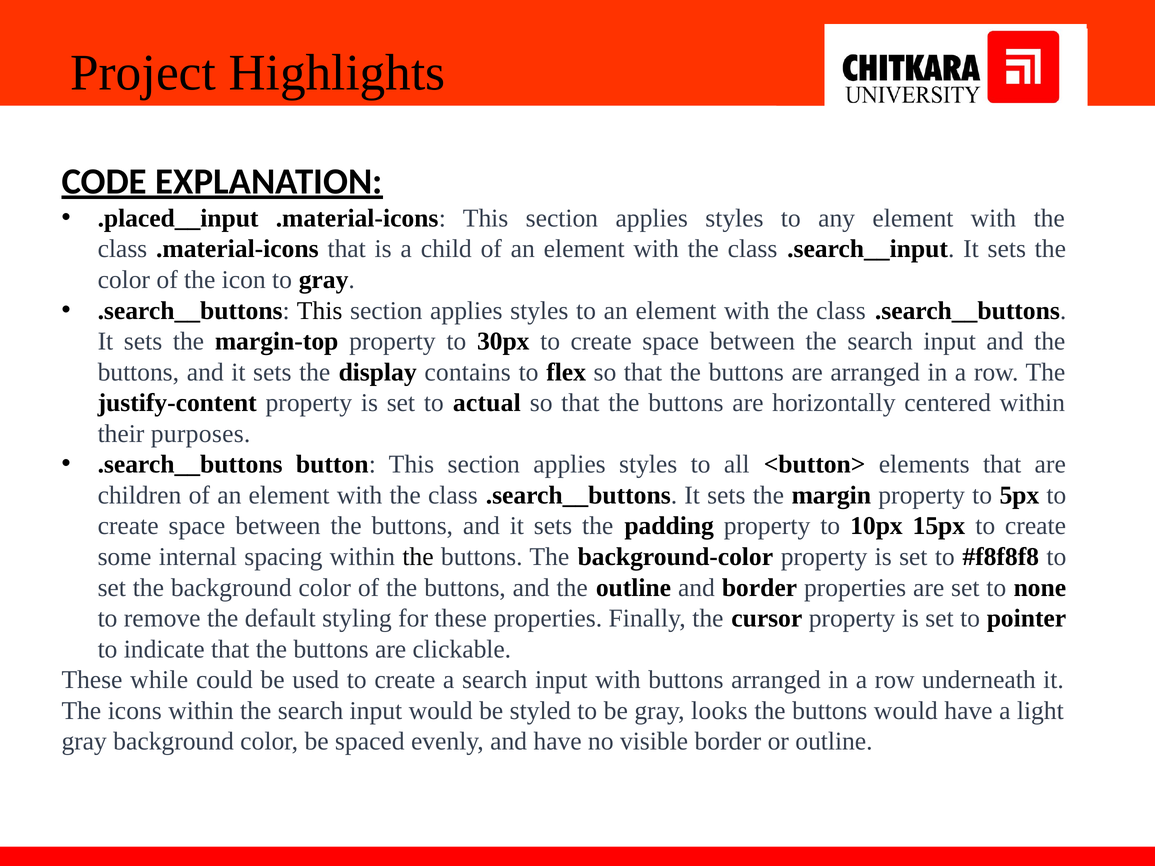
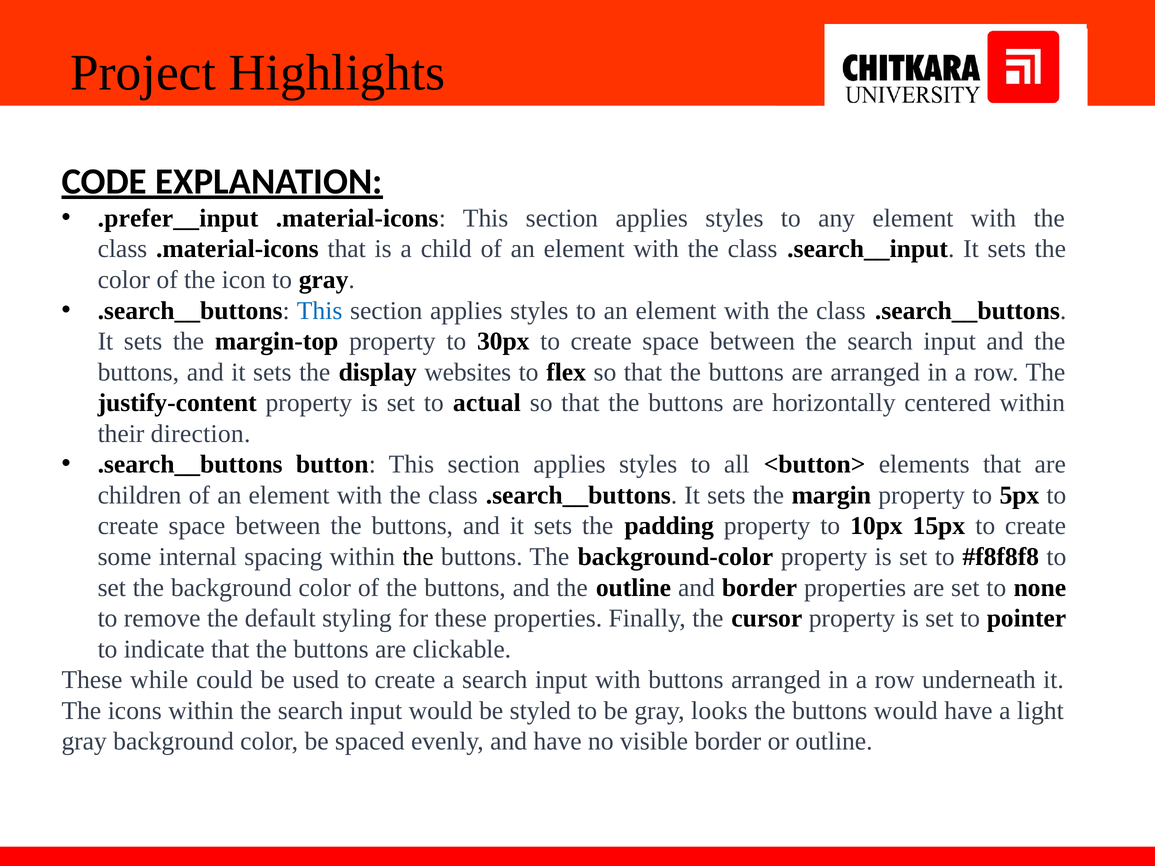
.placed__input: .placed__input -> .prefer__input
This at (320, 311) colour: black -> blue
contains: contains -> websites
purposes: purposes -> direction
